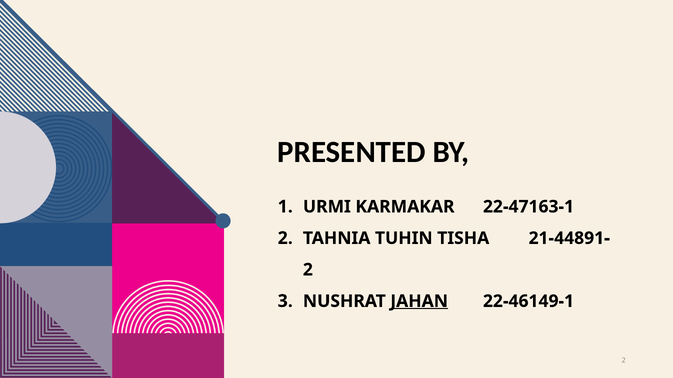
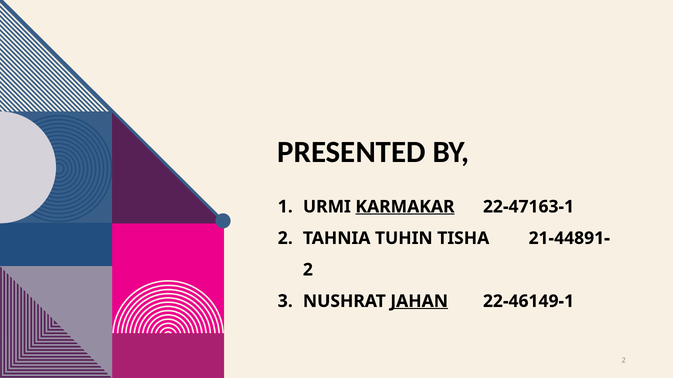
KARMAKAR underline: none -> present
